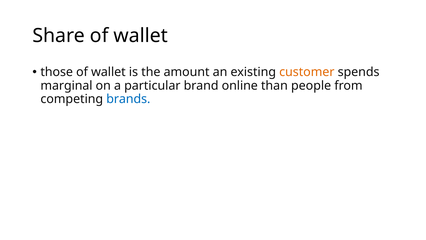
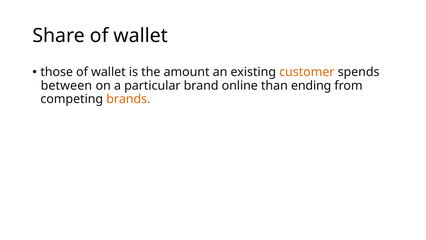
marginal: marginal -> between
people: people -> ending
brands colour: blue -> orange
